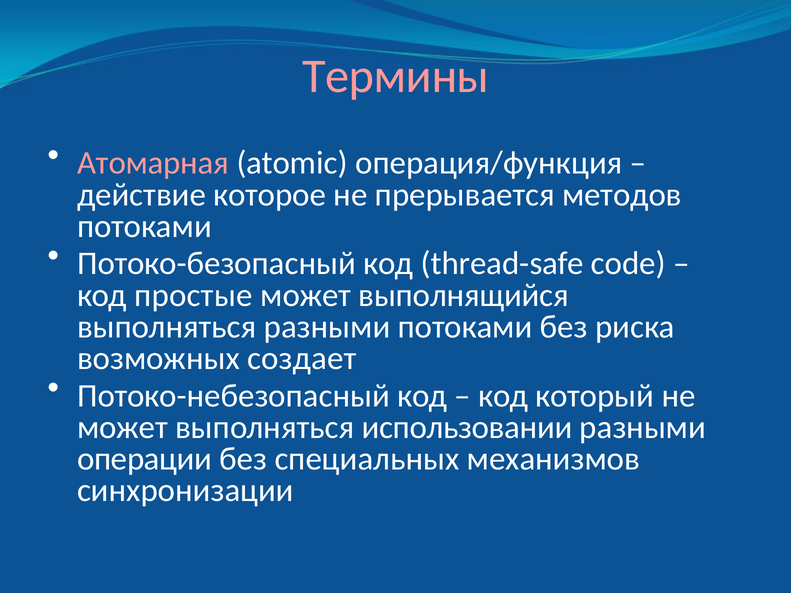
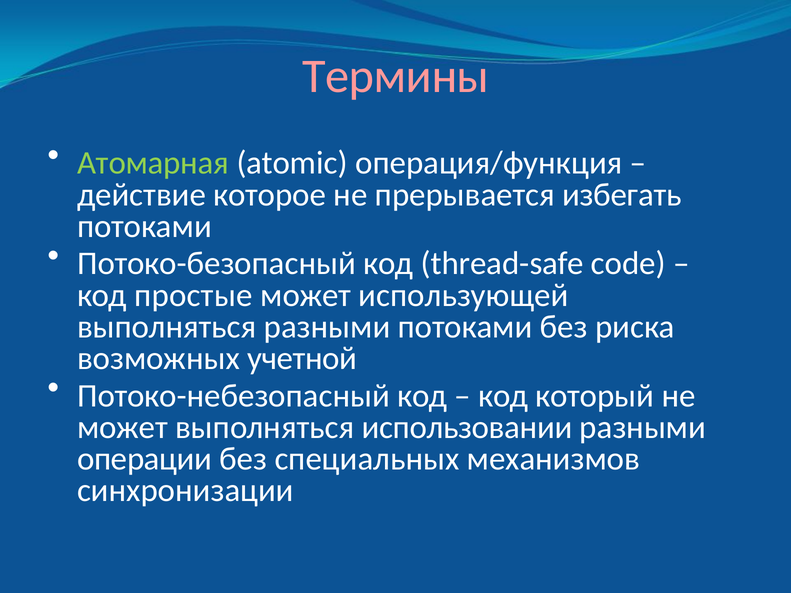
Атомарная colour: pink -> light green
методов: методов -> избегать
выполнящийся: выполнящийся -> использующей
создает: создает -> учетной
